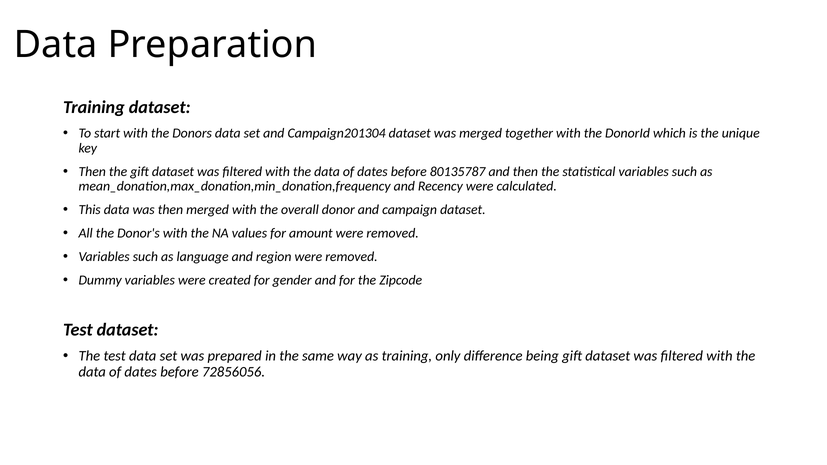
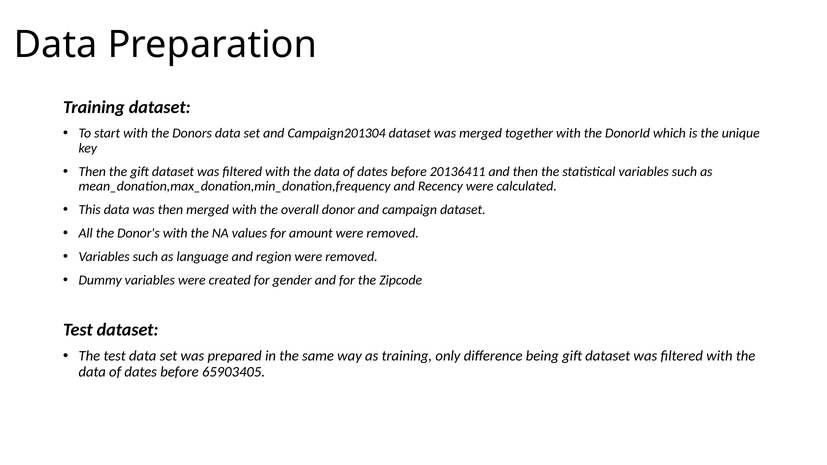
80135787: 80135787 -> 20136411
72856056: 72856056 -> 65903405
